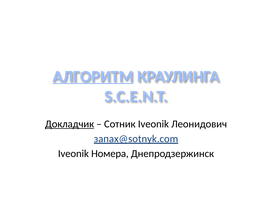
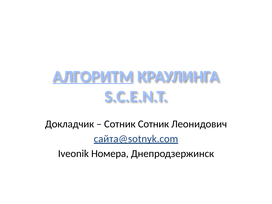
Докладчик underline: present -> none
Сотник Iveonik: Iveonik -> Сотник
запах@sotnyk.com: запах@sotnyk.com -> сайта@sotnyk.com
